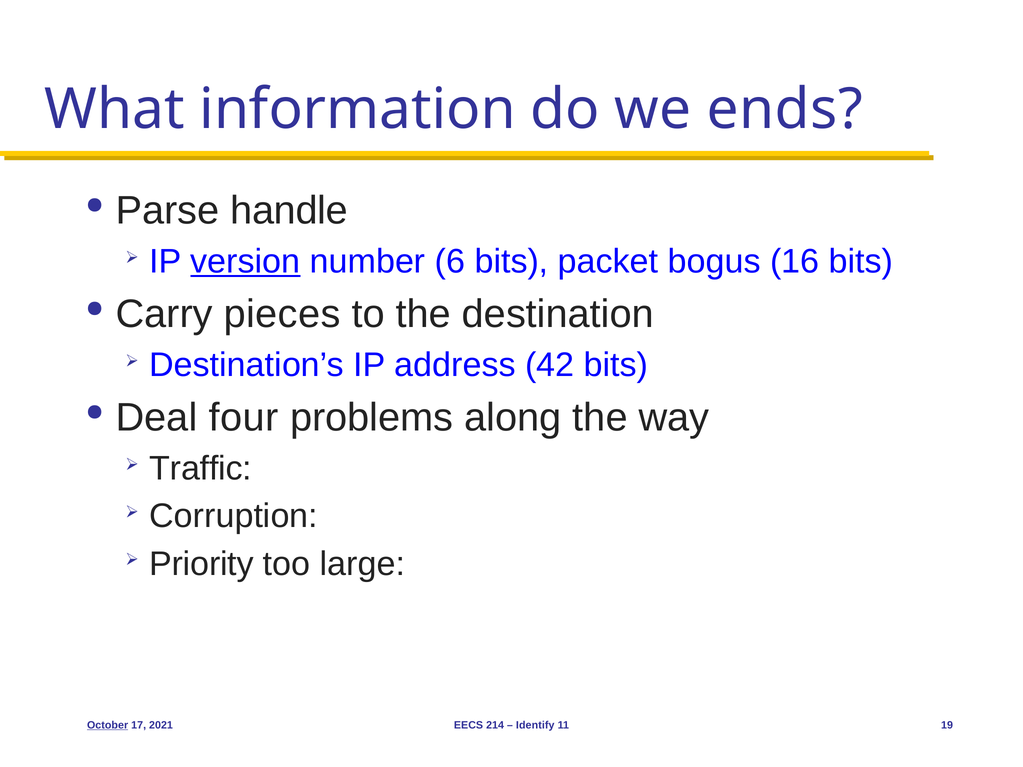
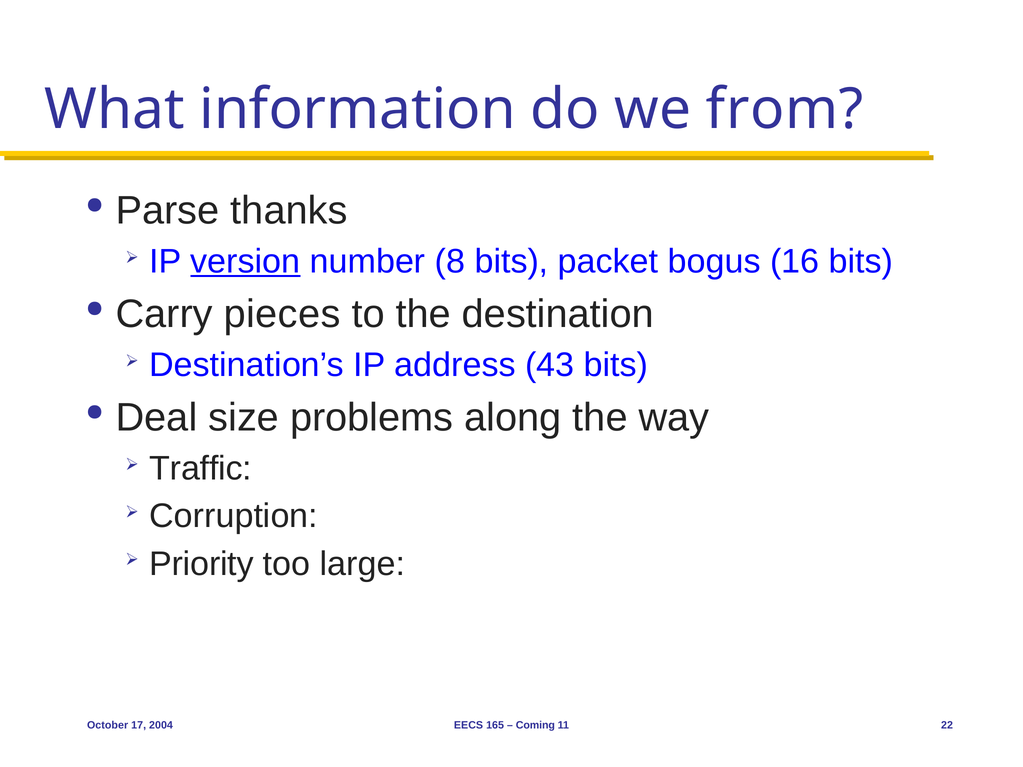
ends: ends -> from
handle: handle -> thanks
6: 6 -> 8
42: 42 -> 43
four: four -> size
October underline: present -> none
2021: 2021 -> 2004
214: 214 -> 165
Identify: Identify -> Coming
19: 19 -> 22
